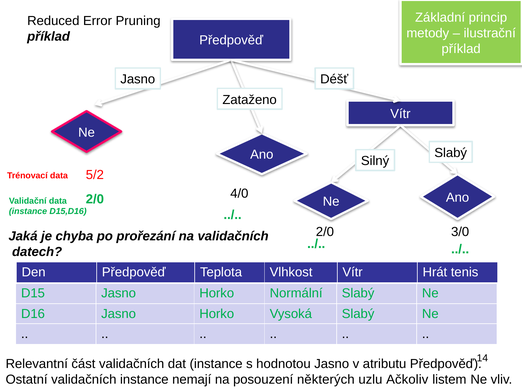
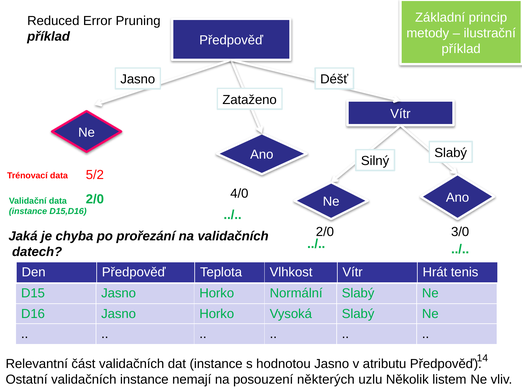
Ačkoliv: Ačkoliv -> Několik
